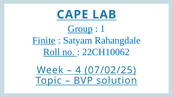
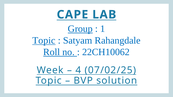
Finite at (44, 41): Finite -> Topic
